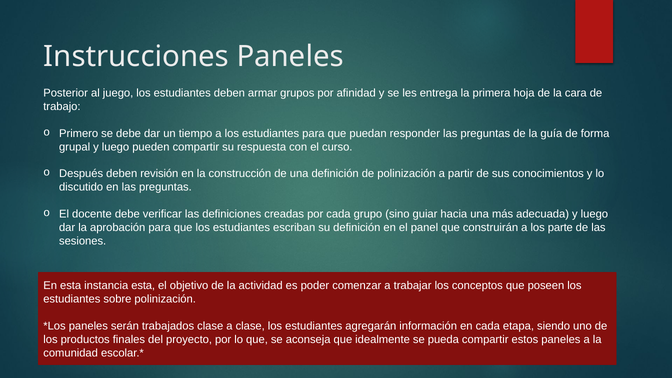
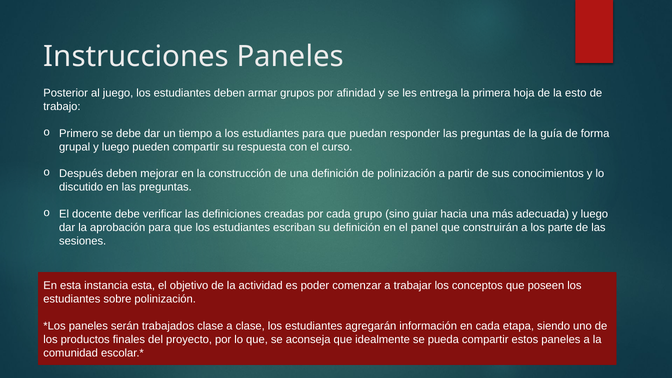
cara: cara -> esto
revisión: revisión -> mejorar
